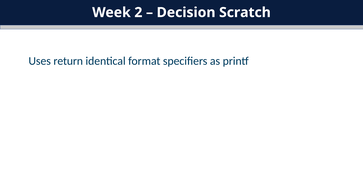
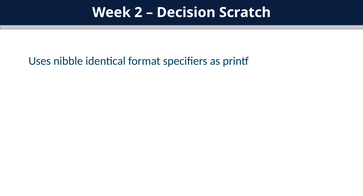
return: return -> nibble
